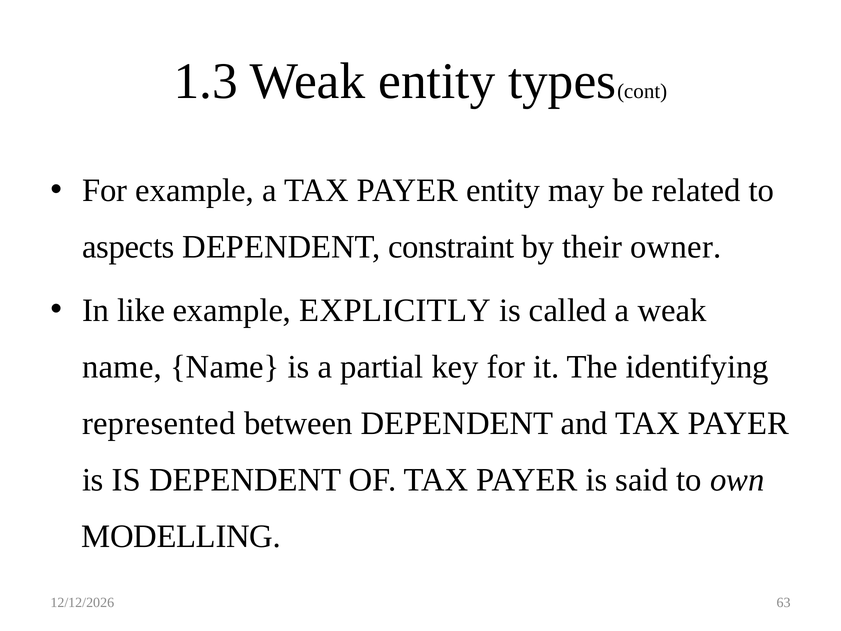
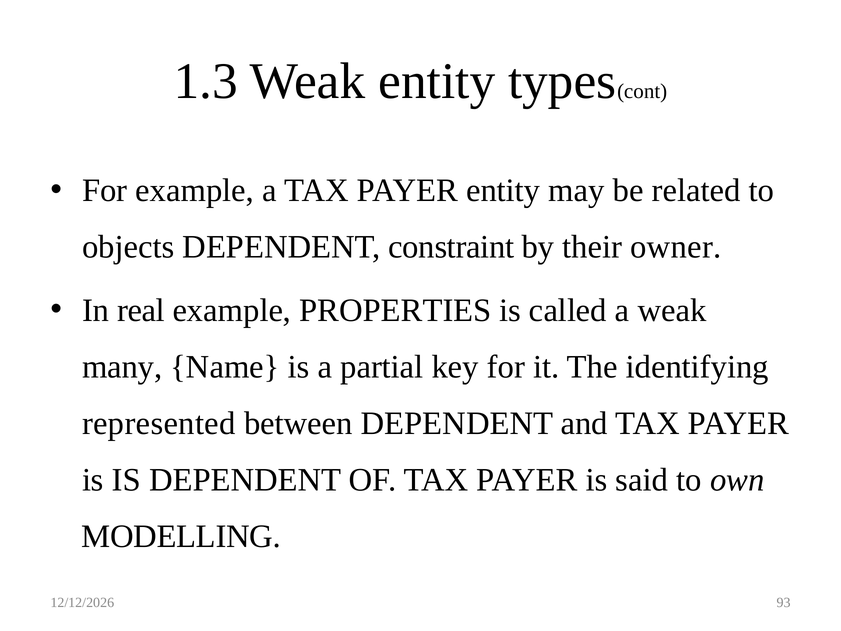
aspects: aspects -> objects
like: like -> real
EXPLICITLY: EXPLICITLY -> PROPERTIES
name at (122, 367): name -> many
63: 63 -> 93
